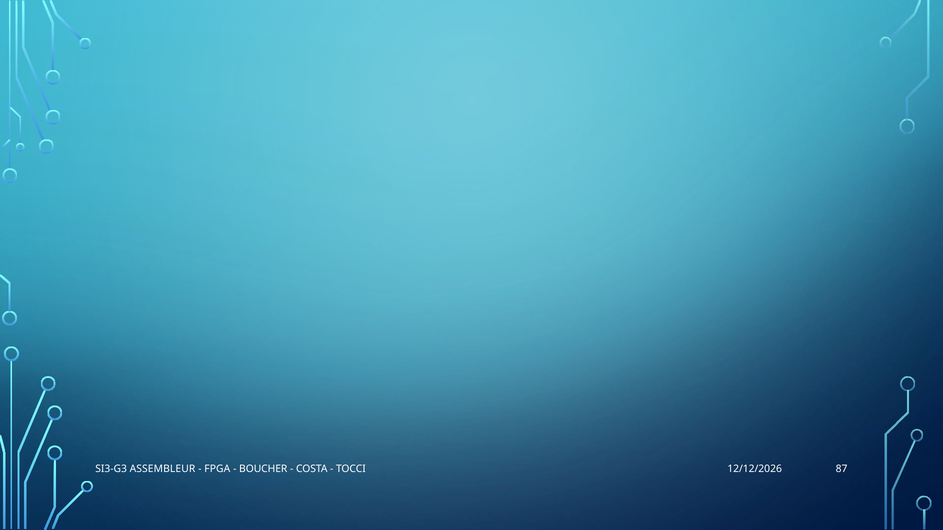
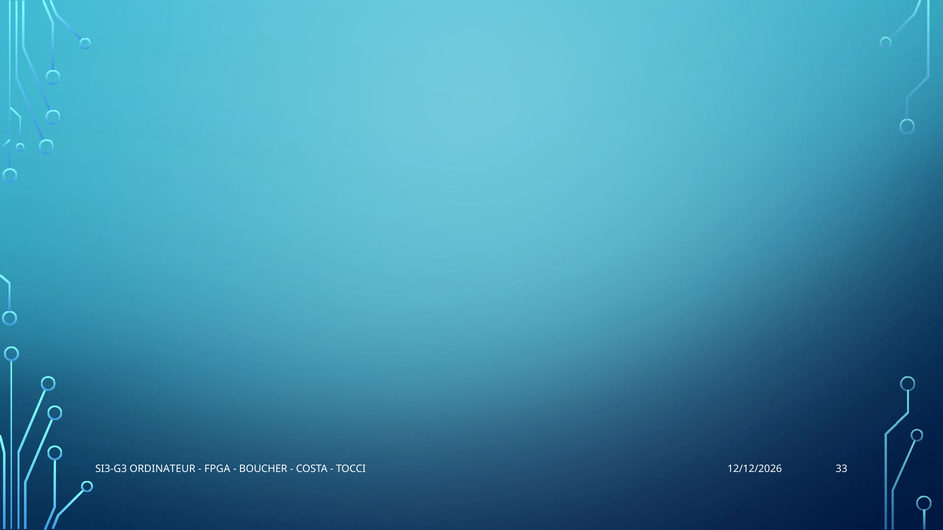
ASSEMBLEUR: ASSEMBLEUR -> ORDINATEUR
87: 87 -> 33
